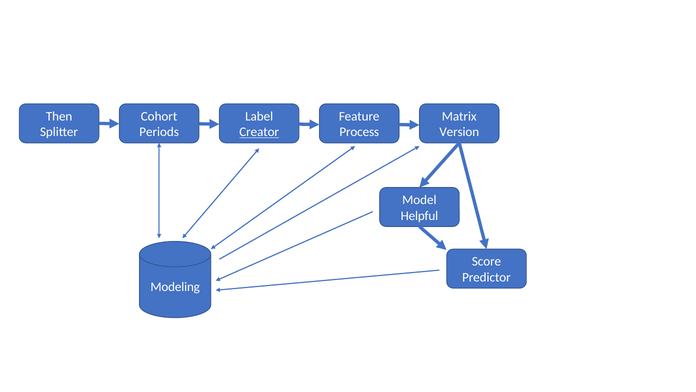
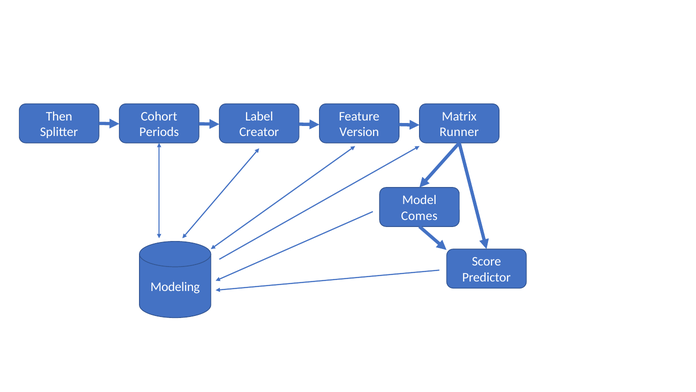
Creator underline: present -> none
Process: Process -> Version
Version: Version -> Runner
Helpful: Helpful -> Comes
